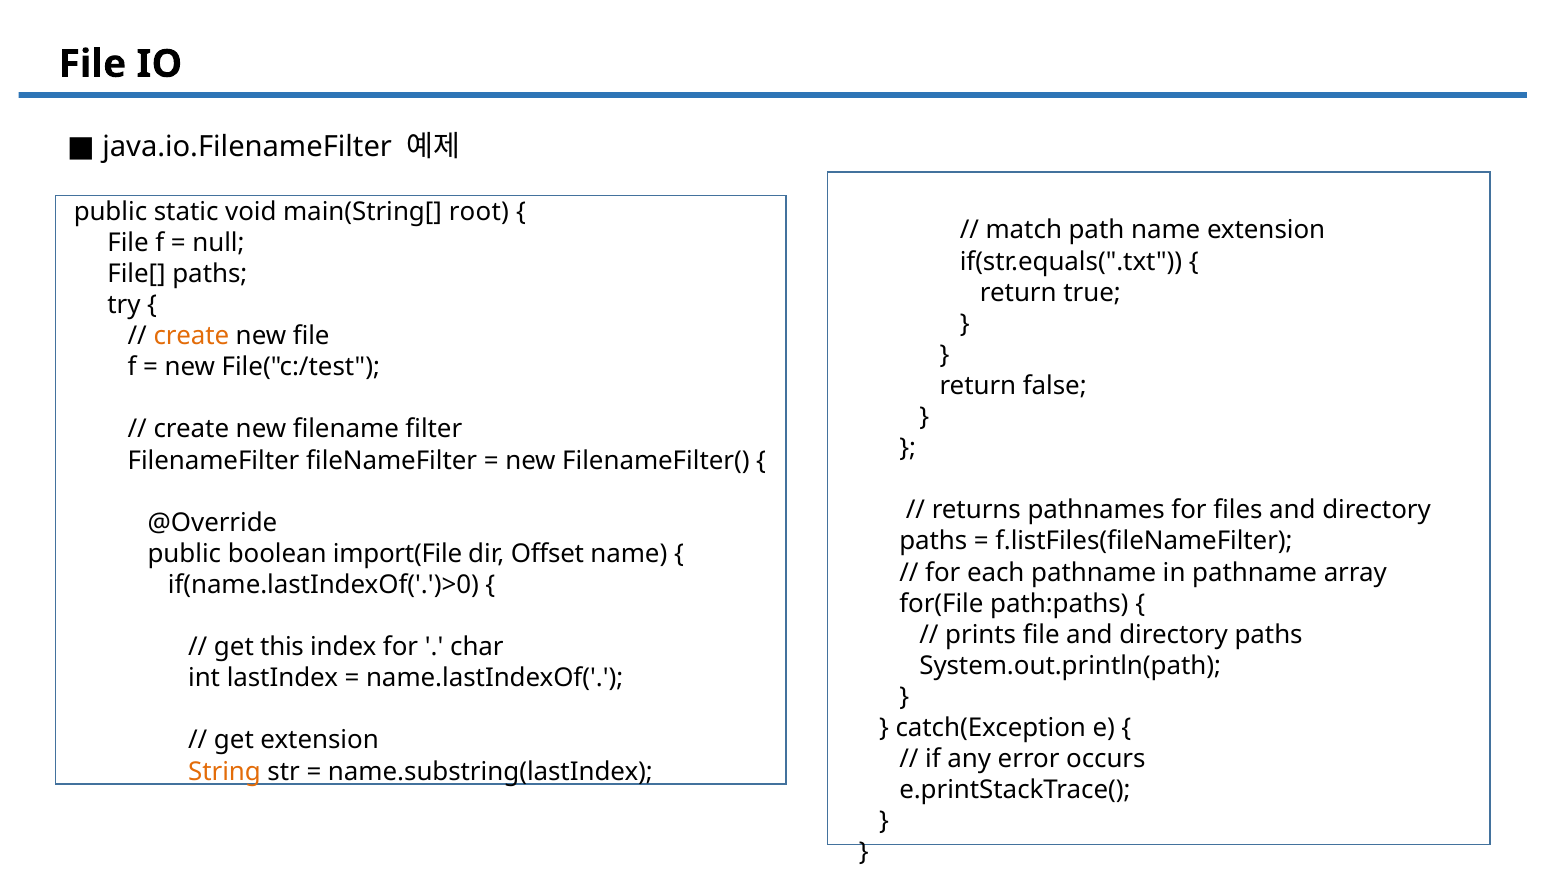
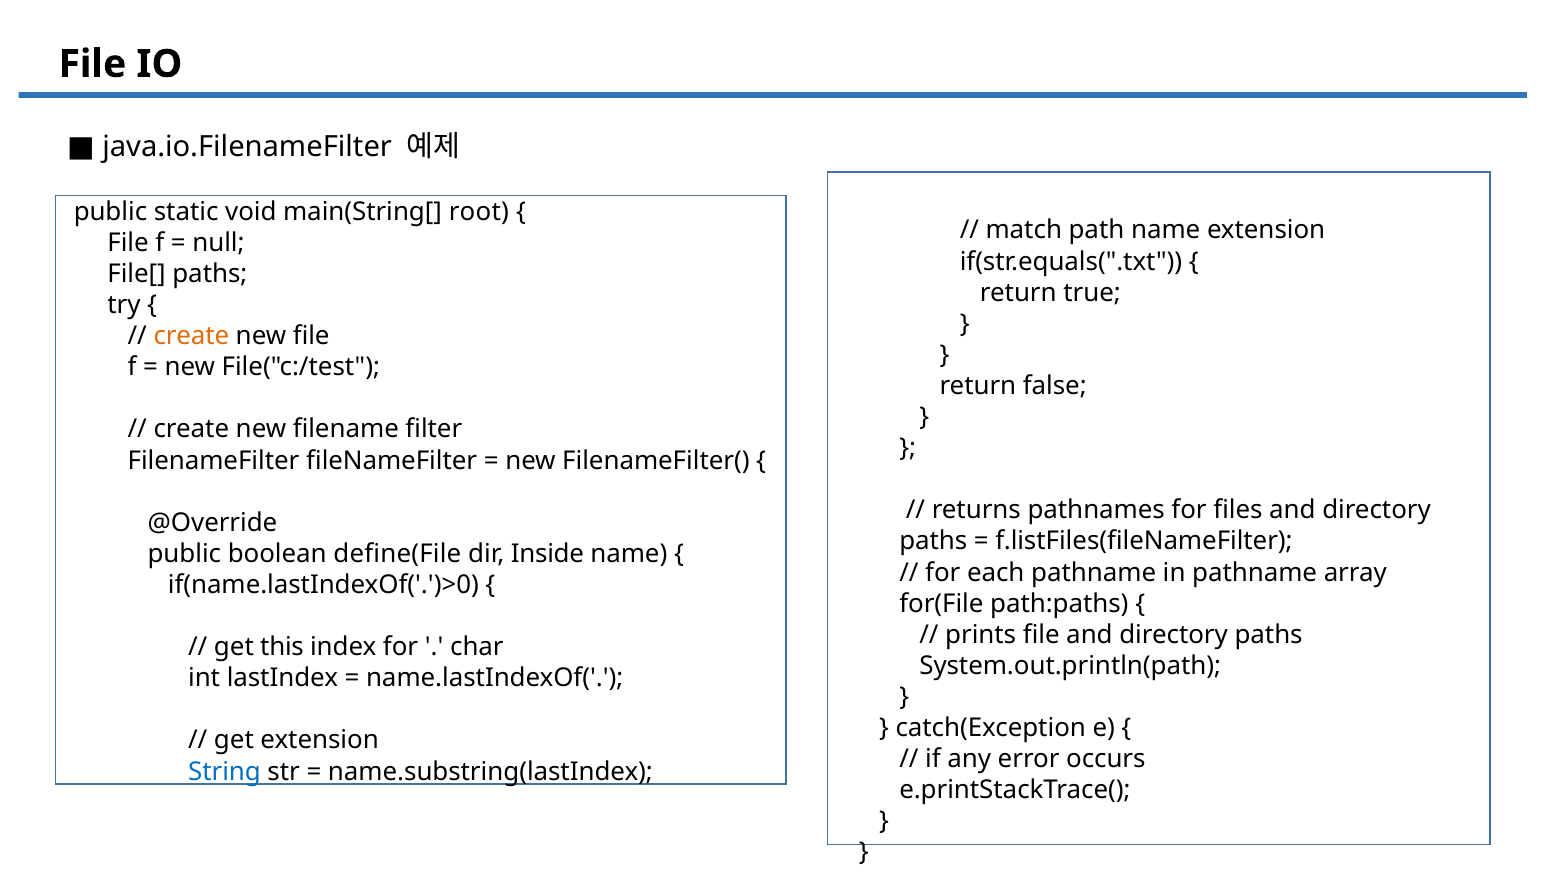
import(File: import(File -> define(File
Offset: Offset -> Inside
String colour: orange -> blue
